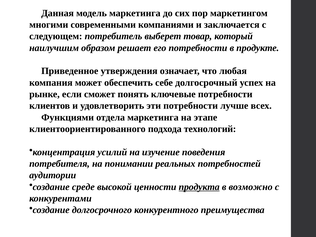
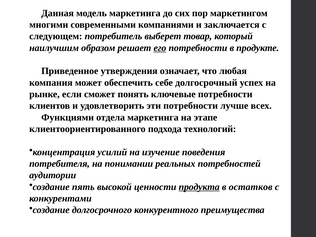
его underline: none -> present
среде: среде -> пять
возможно: возможно -> остатков
